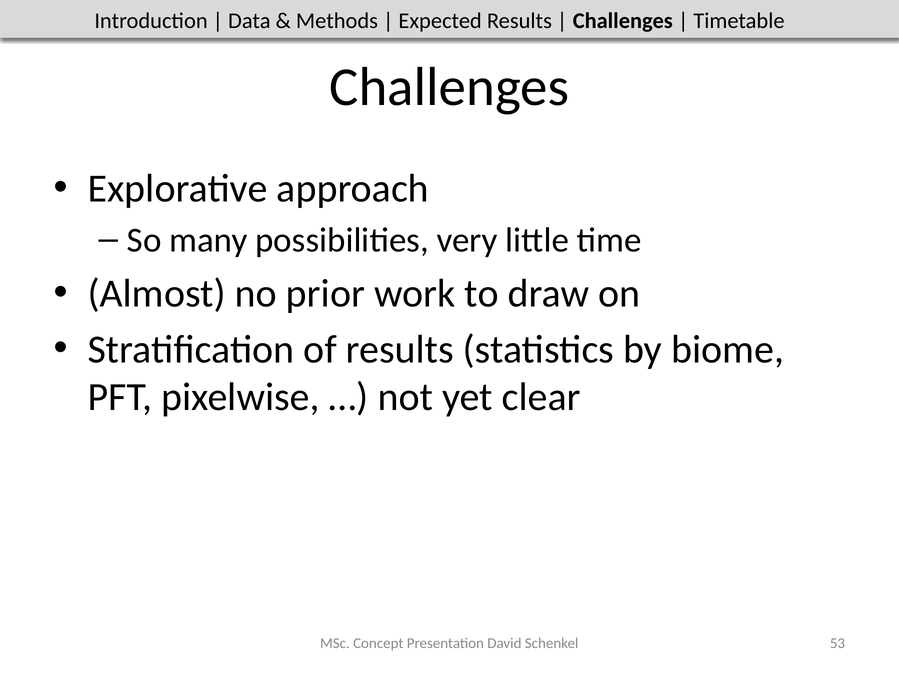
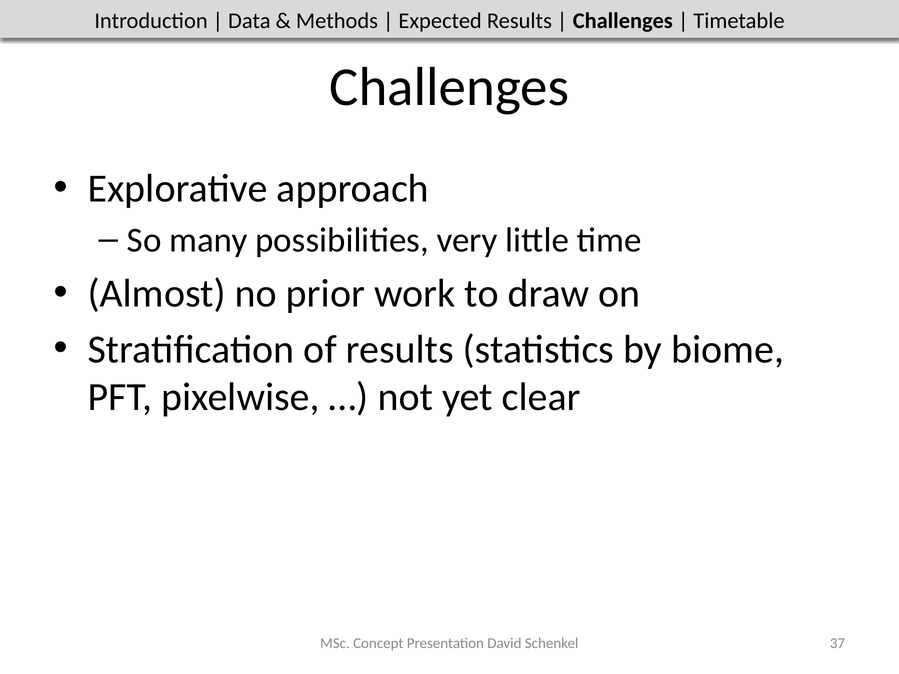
53: 53 -> 37
